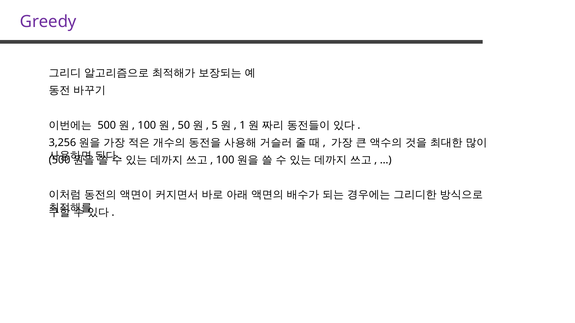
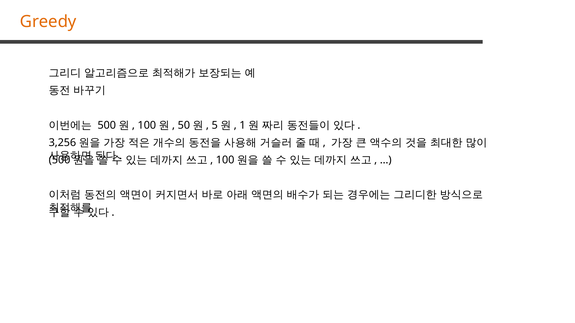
Greedy colour: purple -> orange
